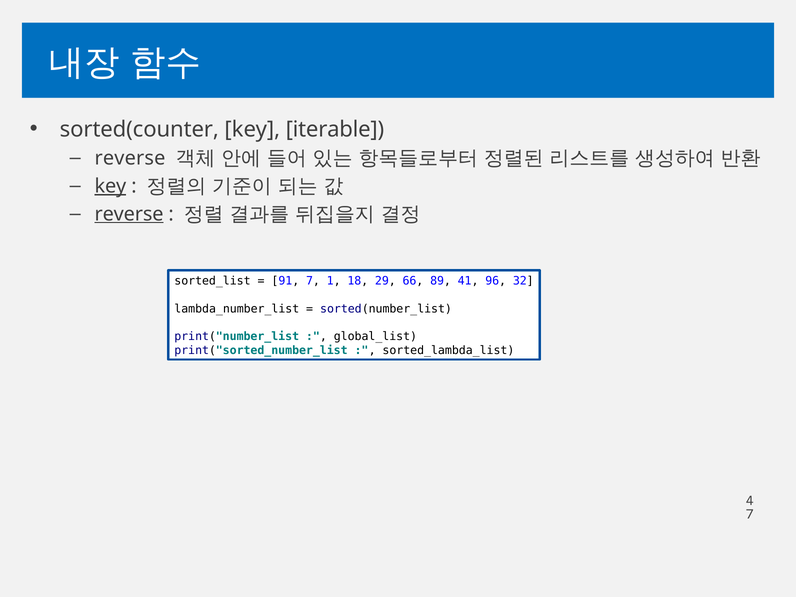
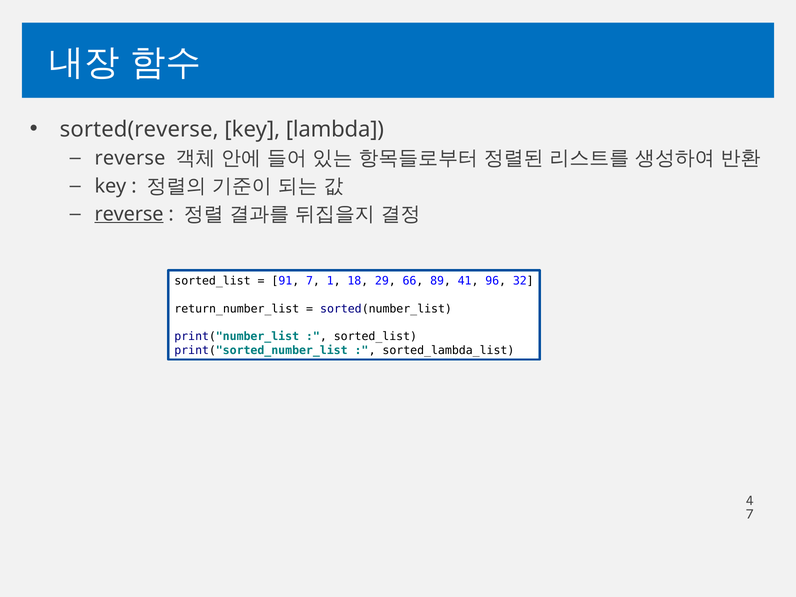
sorted(counter: sorted(counter -> sorted(reverse
iterable: iterable -> lambda
key at (110, 186) underline: present -> none
lambda_number_list: lambda_number_list -> return_number_list
global_list at (375, 337): global_list -> sorted_list
